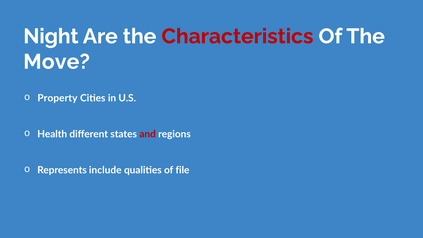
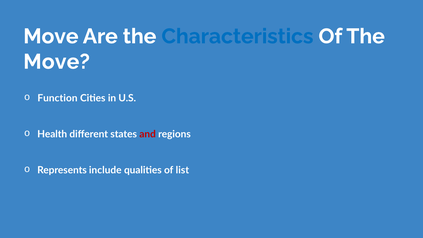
Night at (51, 36): Night -> Move
Characteristics colour: red -> blue
Property: Property -> Function
file: file -> list
